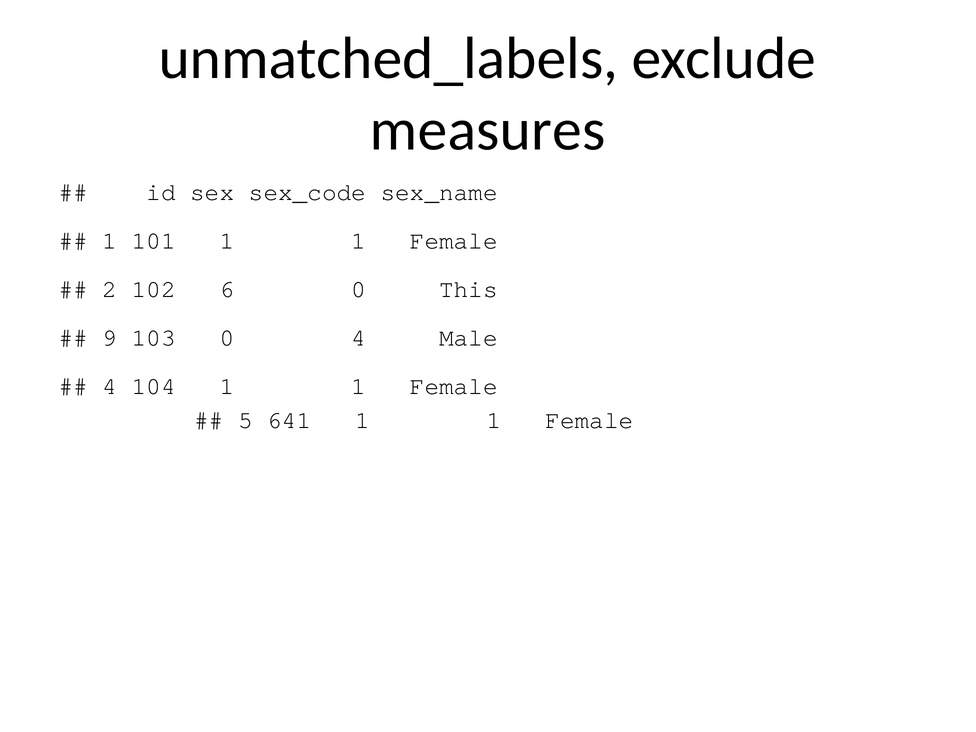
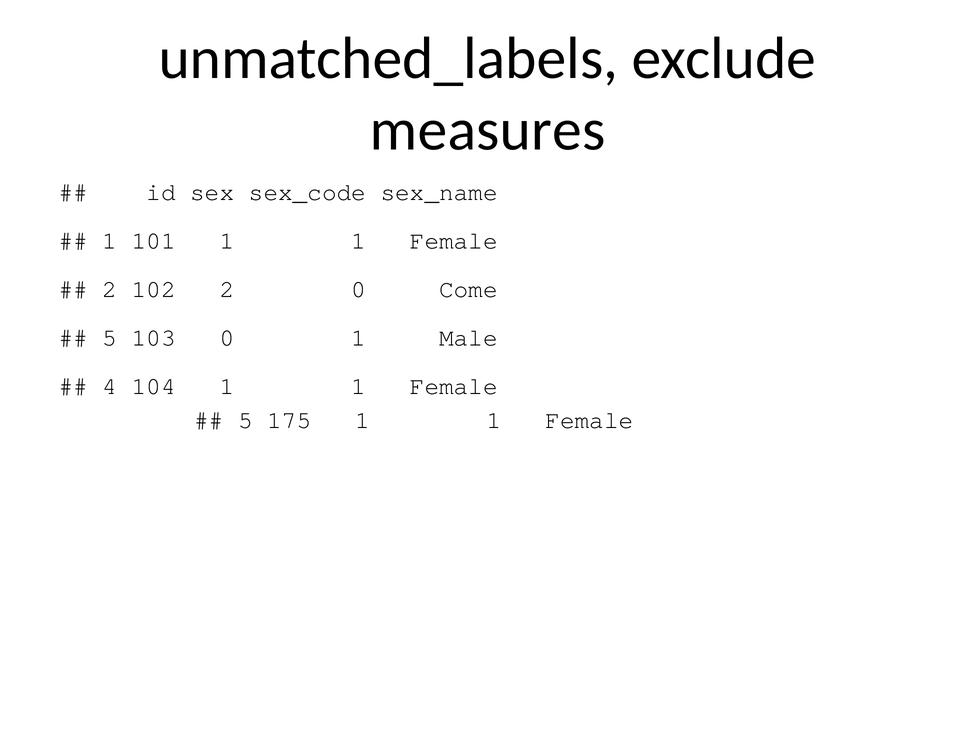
102 6: 6 -> 2
This: This -> Come
9 at (110, 338): 9 -> 5
0 4: 4 -> 1
641: 641 -> 175
